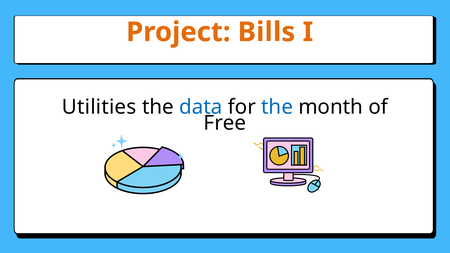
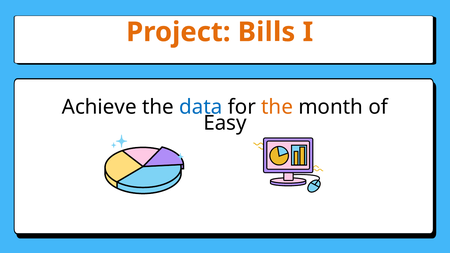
Utilities: Utilities -> Achieve
the at (277, 107) colour: blue -> orange
Free: Free -> Easy
